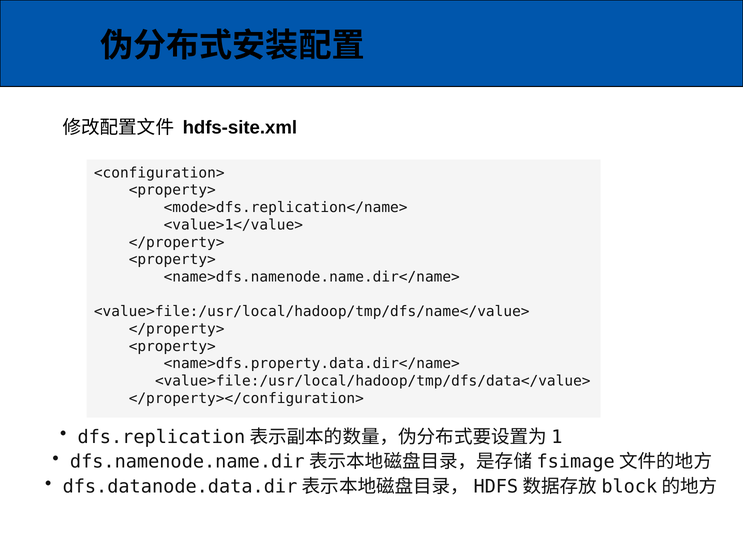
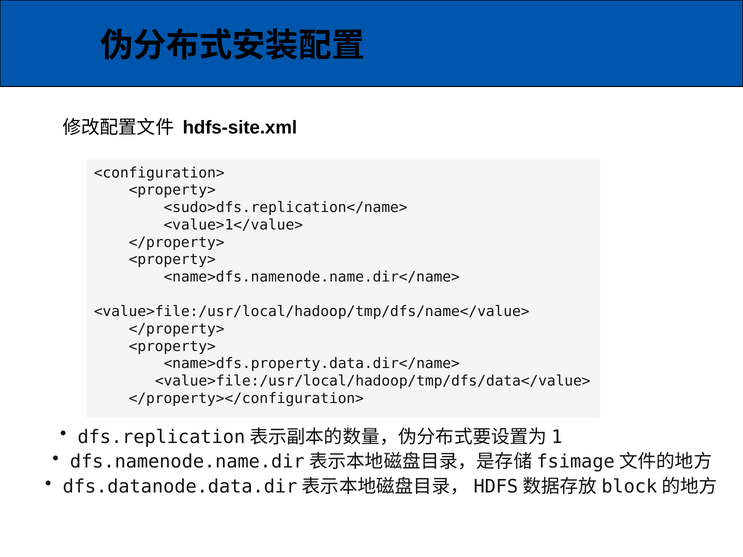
<mode>dfs.replication</name>: <mode>dfs.replication</name> -> <sudo>dfs.replication</name>
